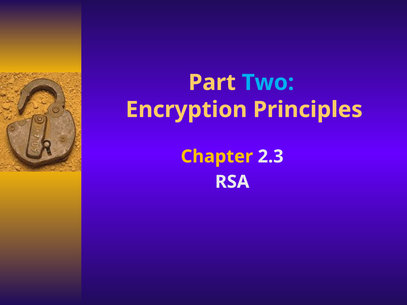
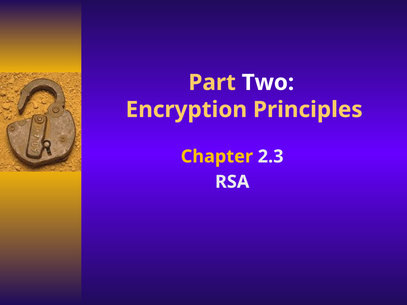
Two colour: light blue -> white
